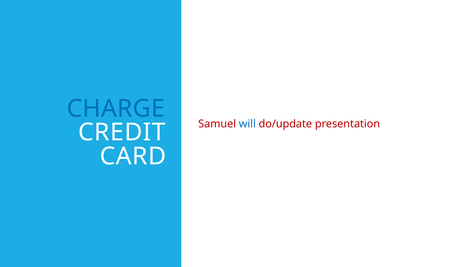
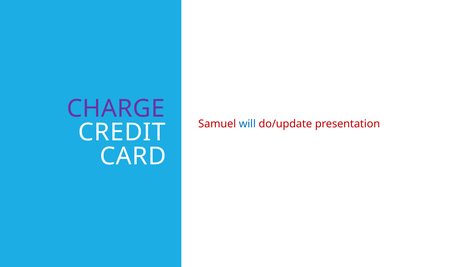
CHARGE colour: blue -> purple
